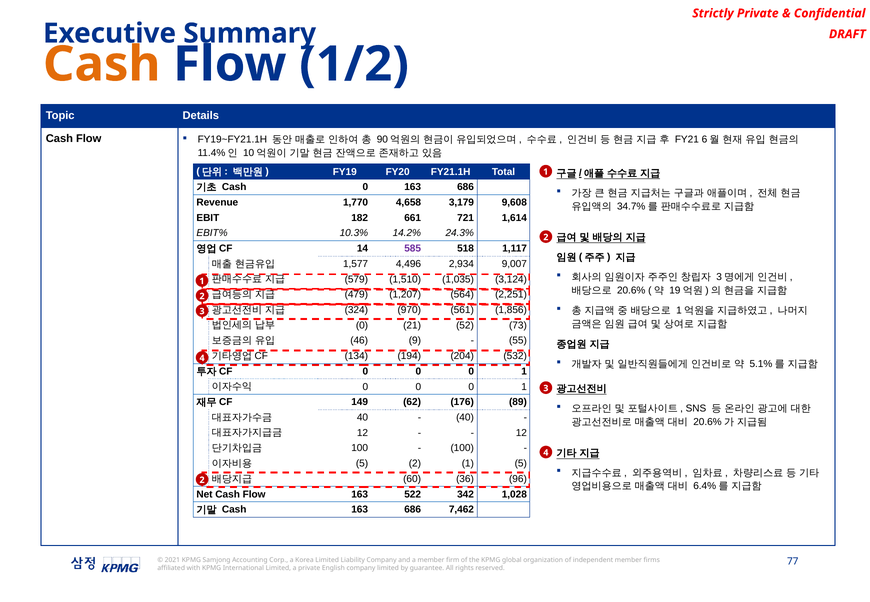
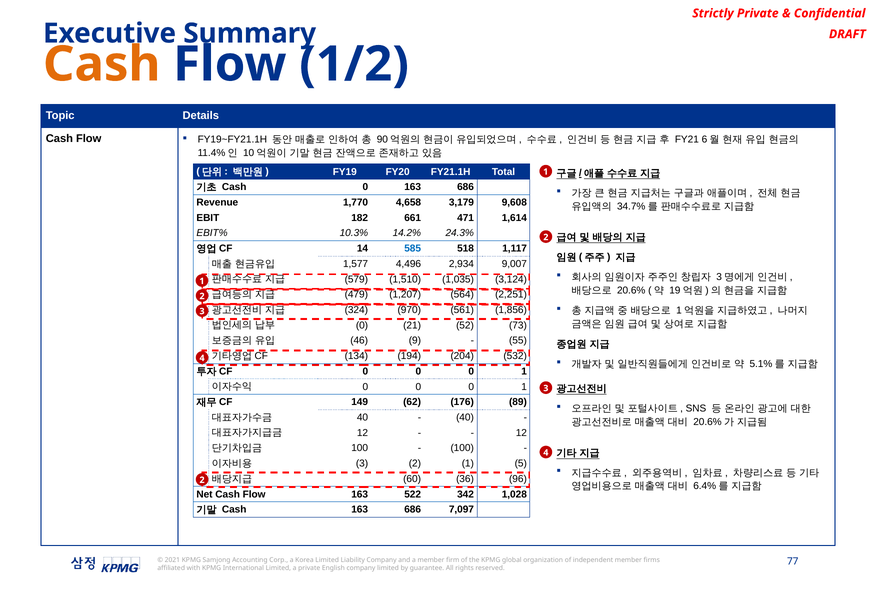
721: 721 -> 471
585 colour: purple -> blue
5 at (362, 464): 5 -> 3
7,462: 7,462 -> 7,097
